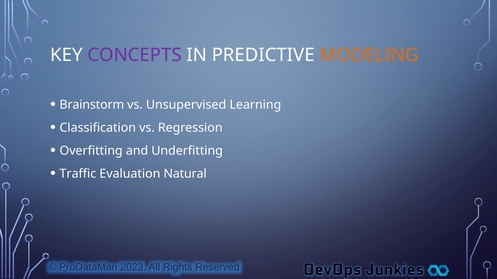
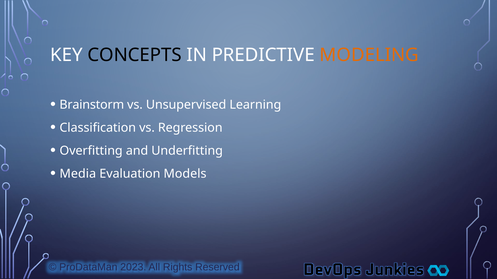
CONCEPTS colour: purple -> black
Traffic: Traffic -> Media
Natural: Natural -> Models
